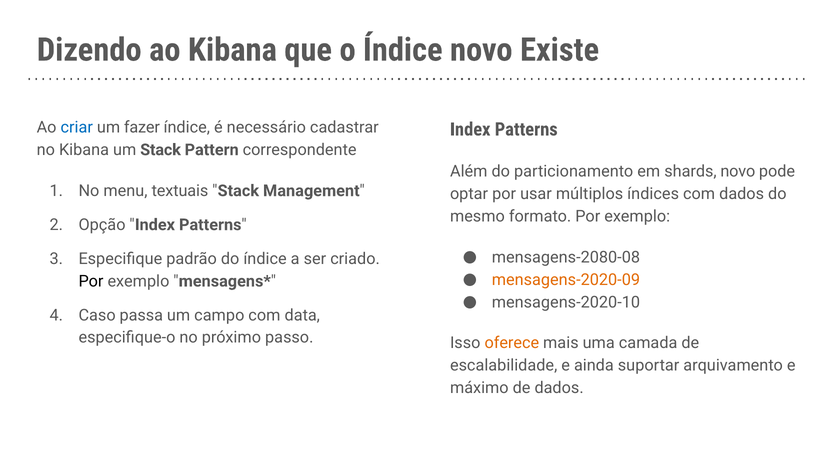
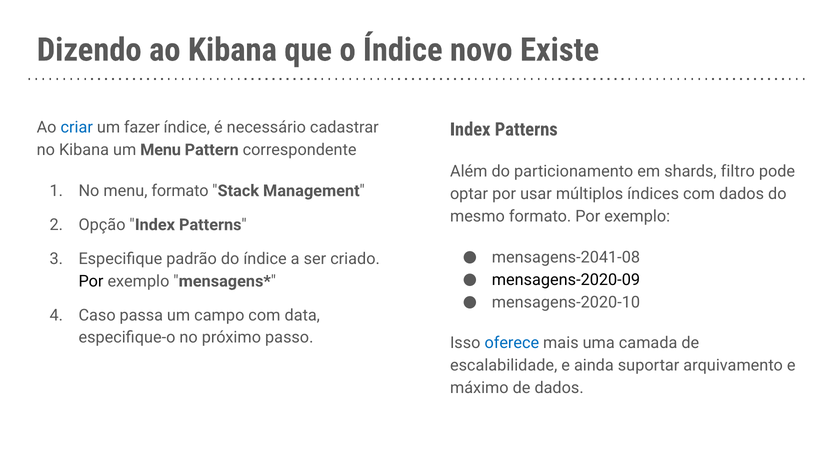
um Stack: Stack -> Menu
shards novo: novo -> filtro
menu textuais: textuais -> formato
mensagens-2080-08: mensagens-2080-08 -> mensagens-2041-08
mensagens-2020-09 colour: orange -> black
oferece colour: orange -> blue
